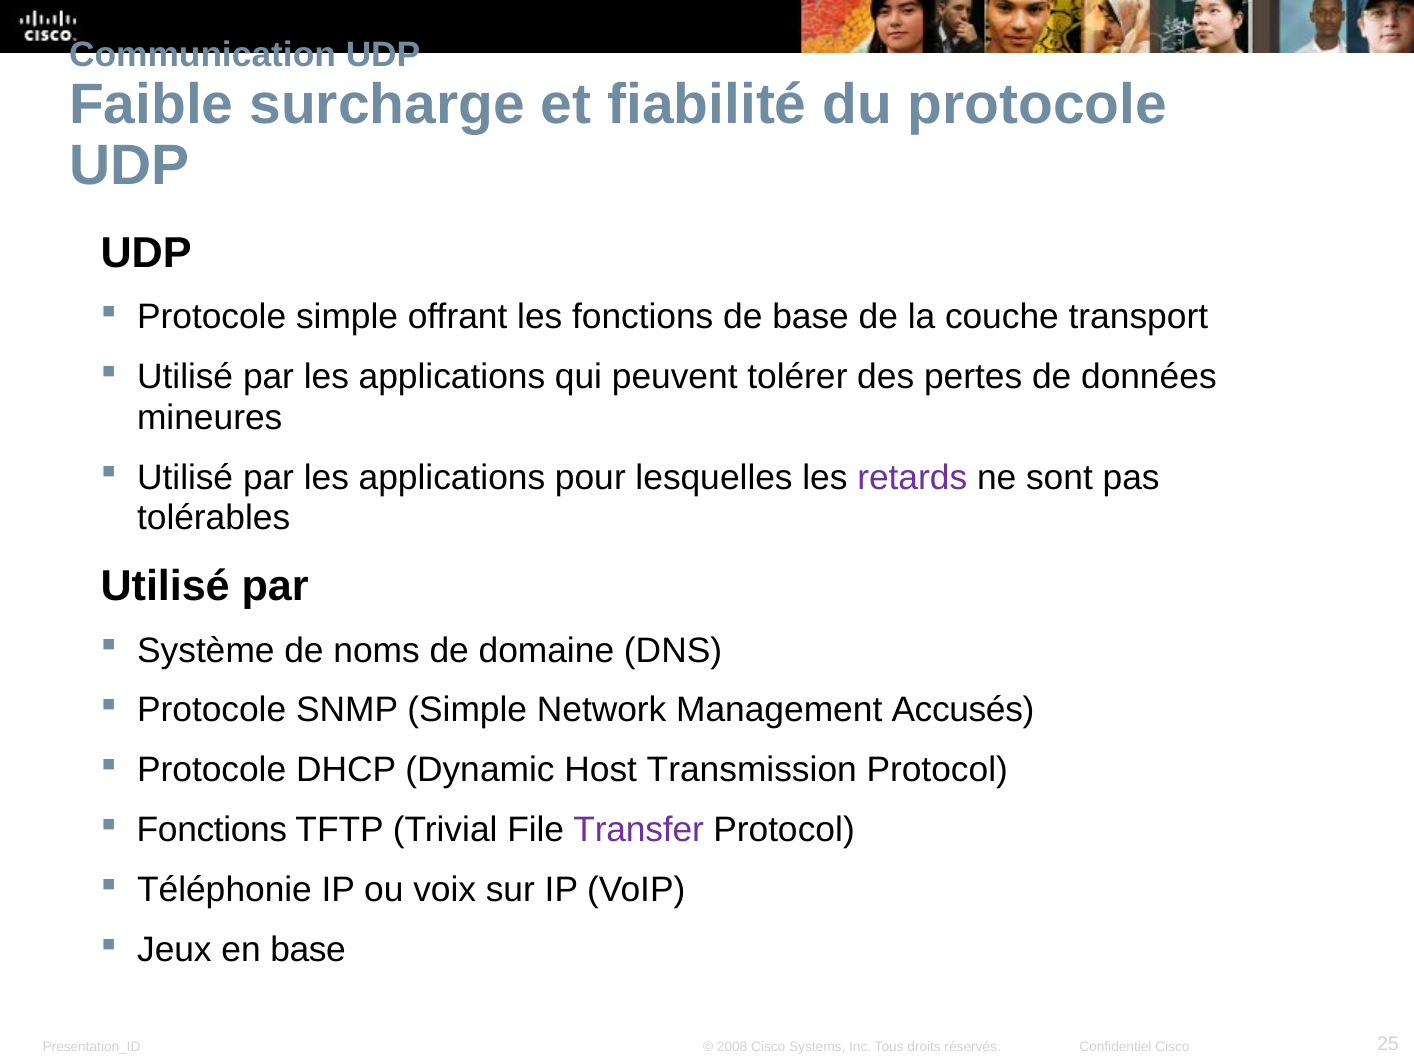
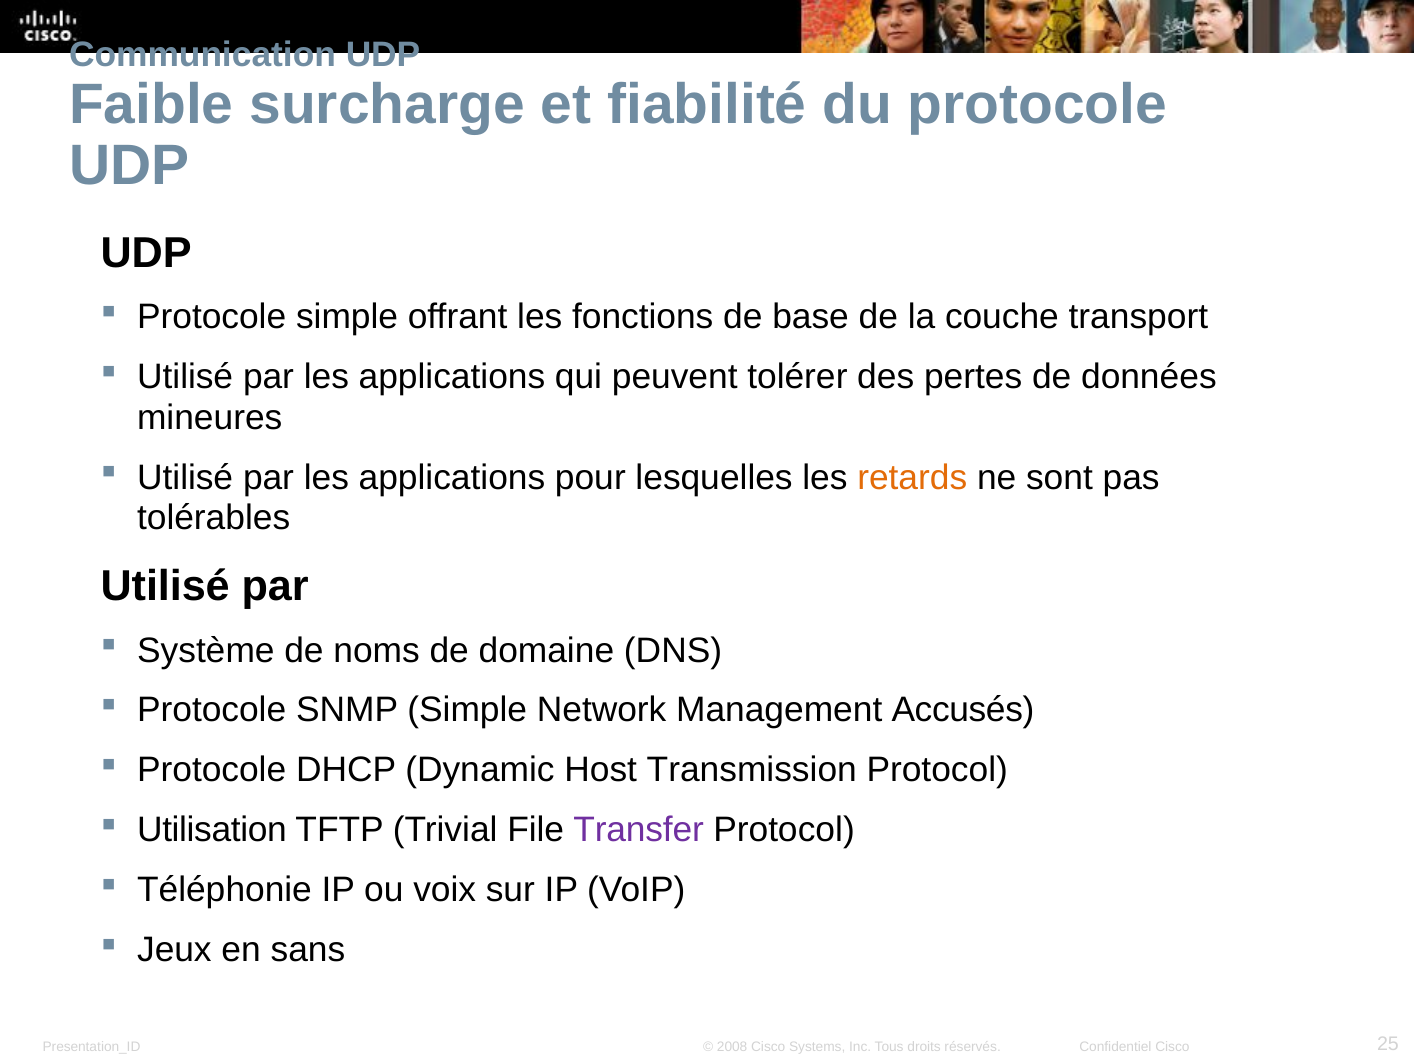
retards colour: purple -> orange
Fonctions at (212, 831): Fonctions -> Utilisation
en base: base -> sans
